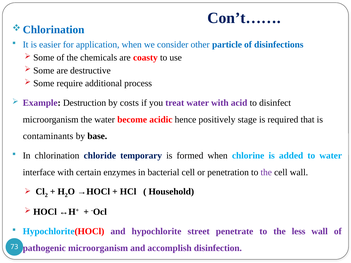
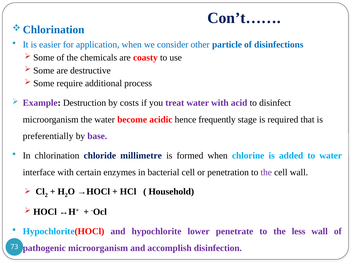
positively: positively -> frequently
contaminants: contaminants -> preferentially
base colour: black -> purple
temporary: temporary -> millimetre
street: street -> lower
